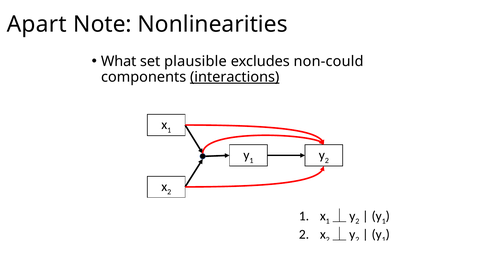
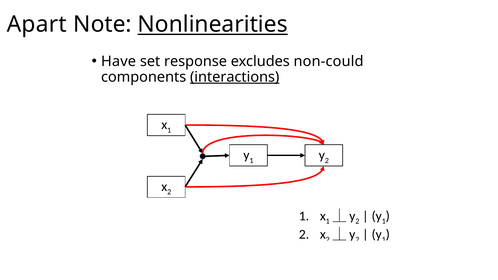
Nonlinearities underline: none -> present
What: What -> Have
plausible: plausible -> response
